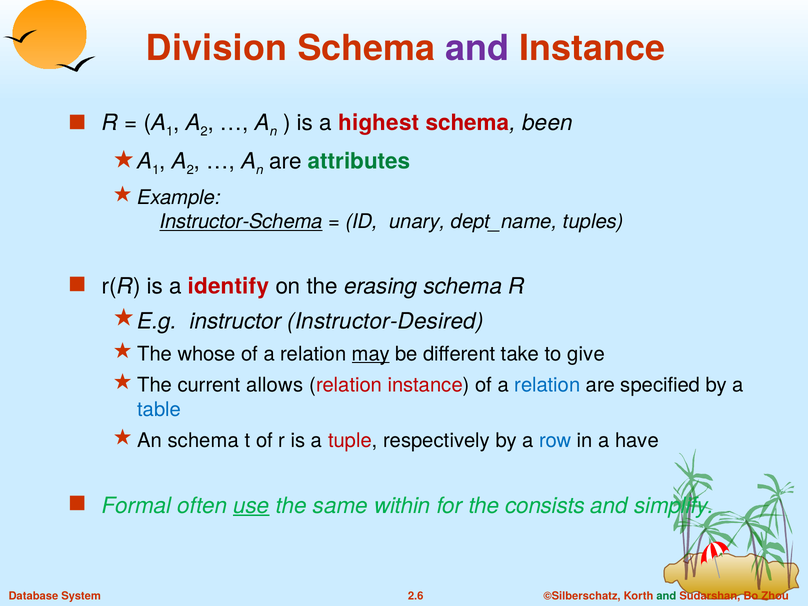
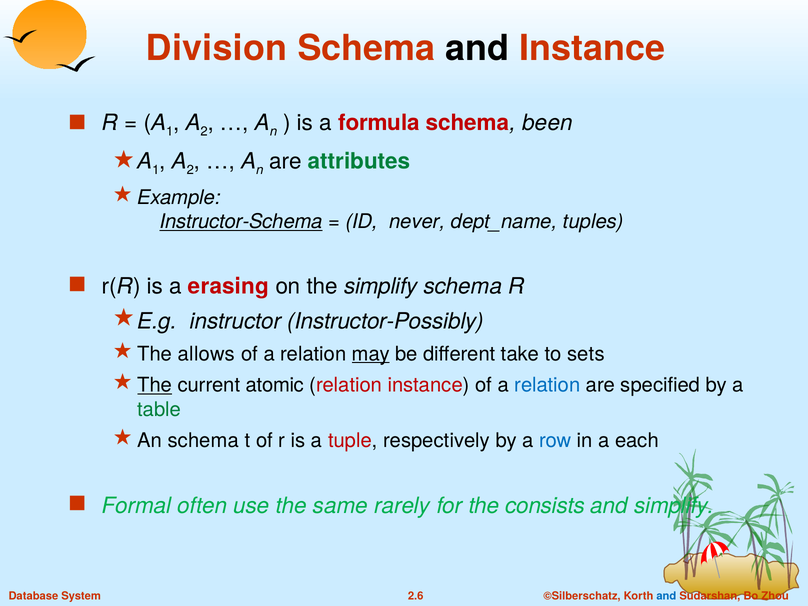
and at (477, 48) colour: purple -> black
highest: highest -> formula
unary: unary -> never
identify: identify -> erasing
the erasing: erasing -> simplify
Instructor-Desired: Instructor-Desired -> Instructor-Possibly
whose: whose -> allows
give: give -> sets
The at (155, 385) underline: none -> present
allows: allows -> atomic
table colour: blue -> green
have: have -> each
use underline: present -> none
within: within -> rarely
and at (666, 596) colour: green -> blue
